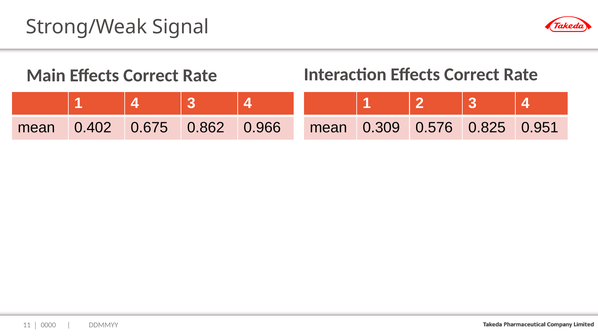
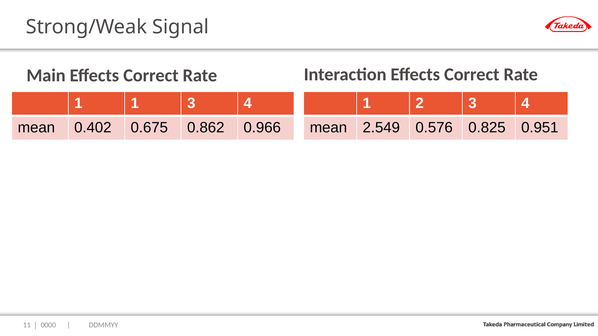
1 4: 4 -> 1
0.309: 0.309 -> 2.549
